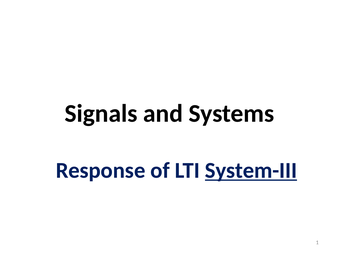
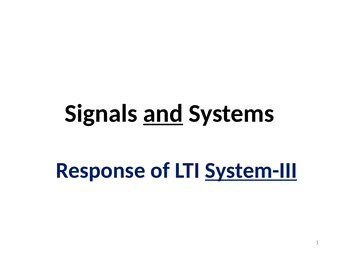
and underline: none -> present
